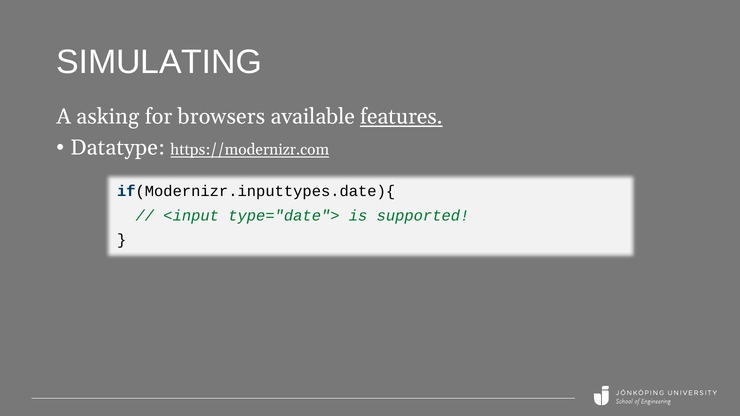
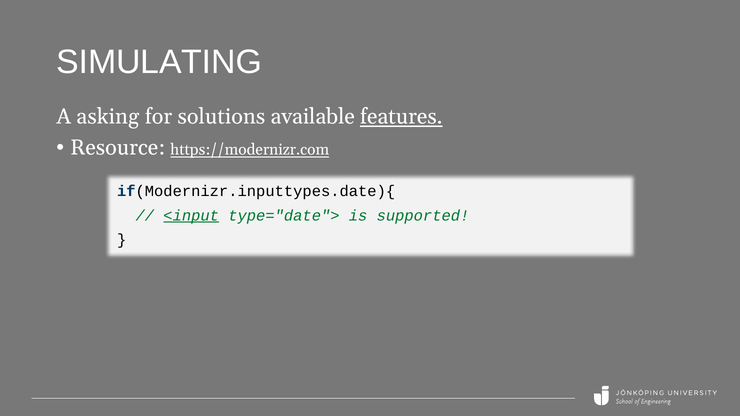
browsers: browsers -> solutions
Datatype: Datatype -> Resource
<input underline: none -> present
